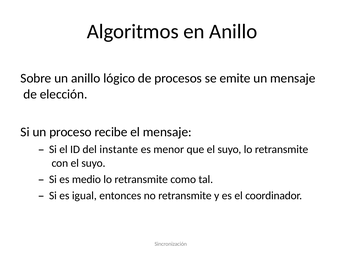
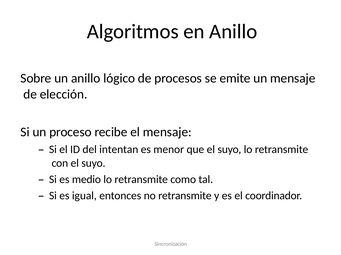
instante: instante -> intentan
